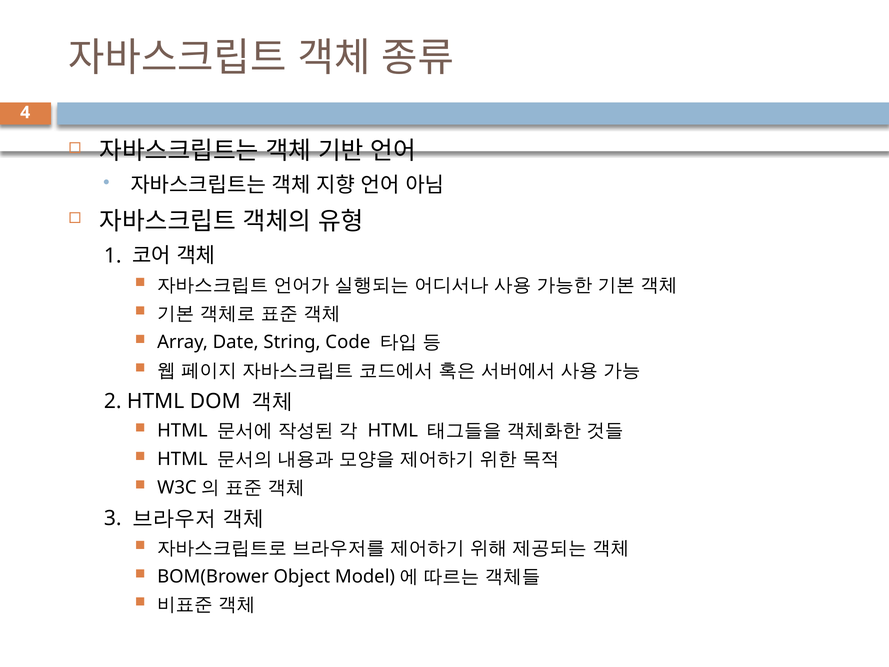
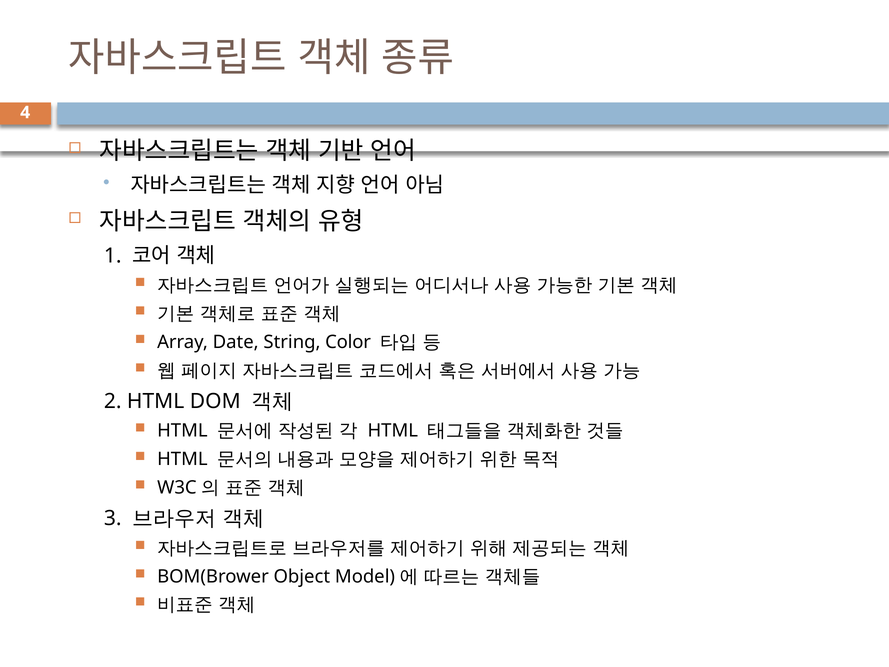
Code: Code -> Color
